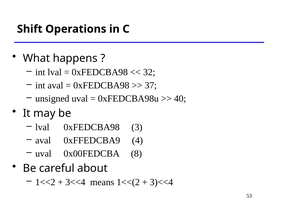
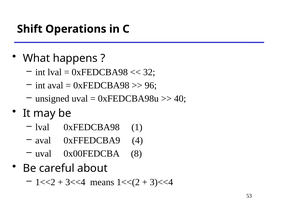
37: 37 -> 96
3: 3 -> 1
